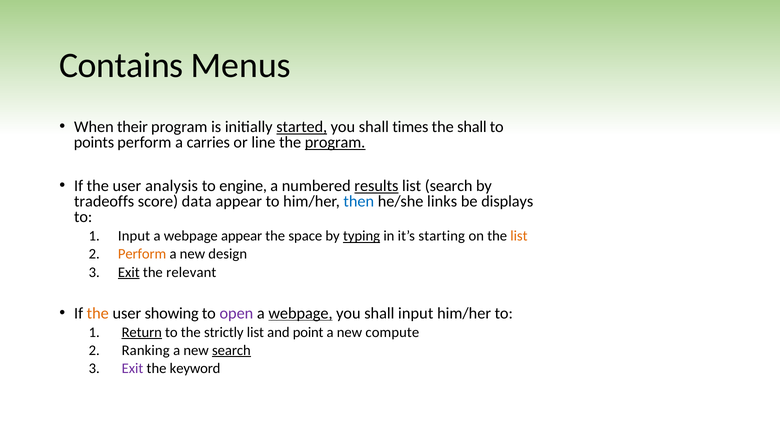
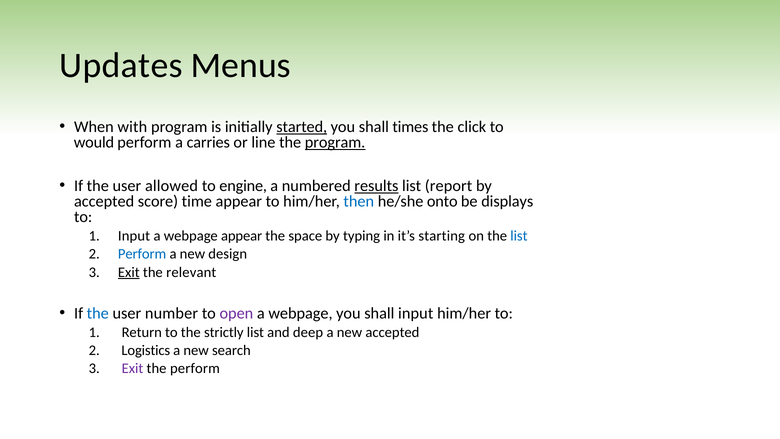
Contains: Contains -> Updates
their: their -> with
the shall: shall -> click
points: points -> would
analysis: analysis -> allowed
list search: search -> report
tradeoffs at (104, 201): tradeoffs -> accepted
data: data -> time
links: links -> onto
typing underline: present -> none
list at (519, 236) colour: orange -> blue
Perform at (142, 254) colour: orange -> blue
the at (98, 313) colour: orange -> blue
showing: showing -> number
webpage at (300, 313) underline: present -> none
Return underline: present -> none
point: point -> deep
new compute: compute -> accepted
Ranking: Ranking -> Logistics
search at (231, 350) underline: present -> none
the keyword: keyword -> perform
